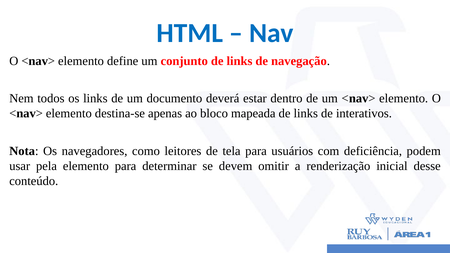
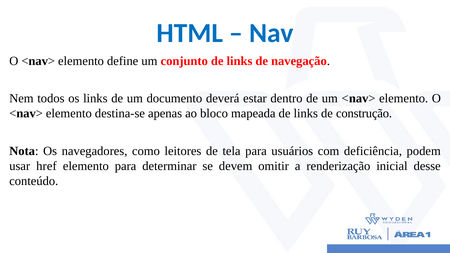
interativos: interativos -> construção
pela: pela -> href
